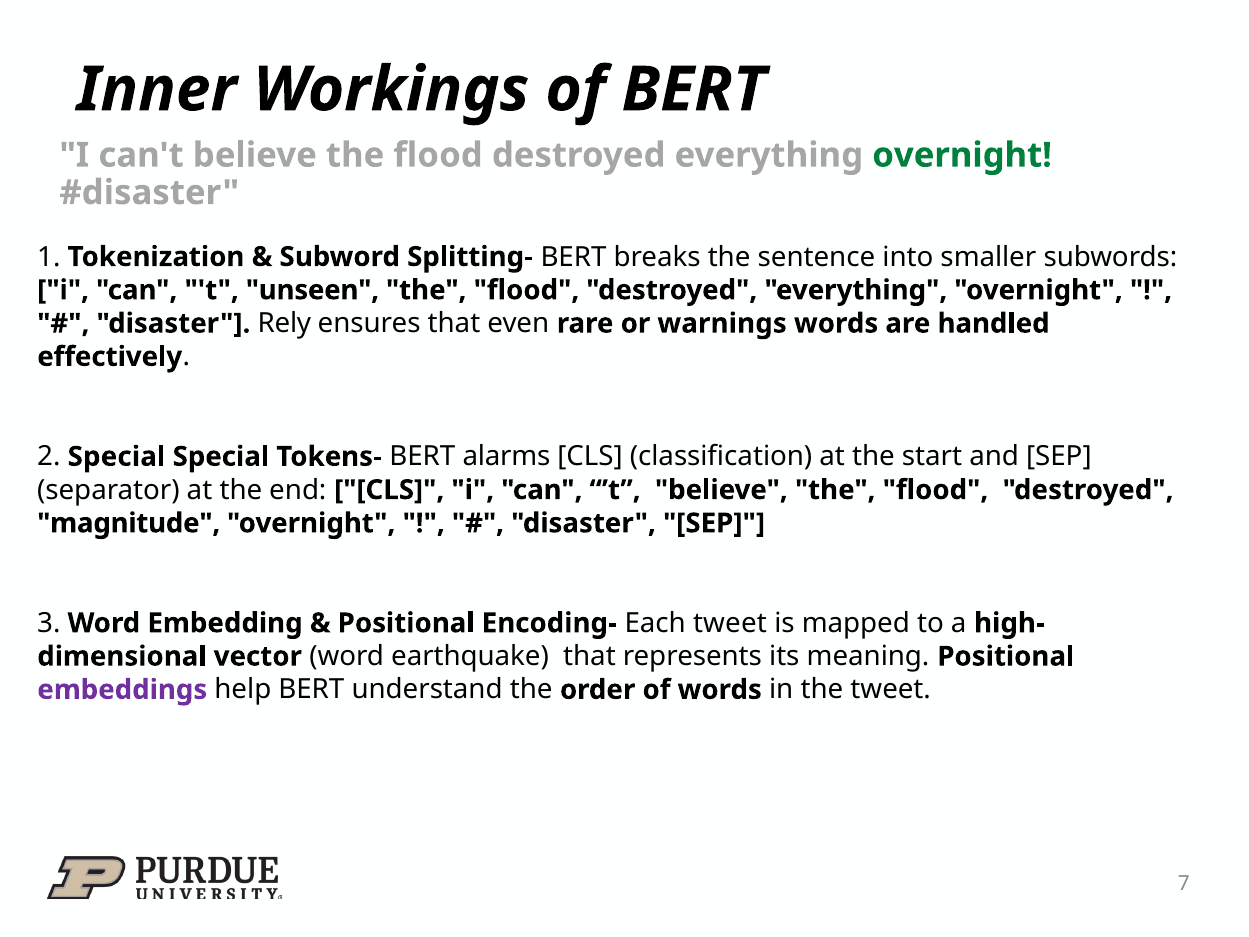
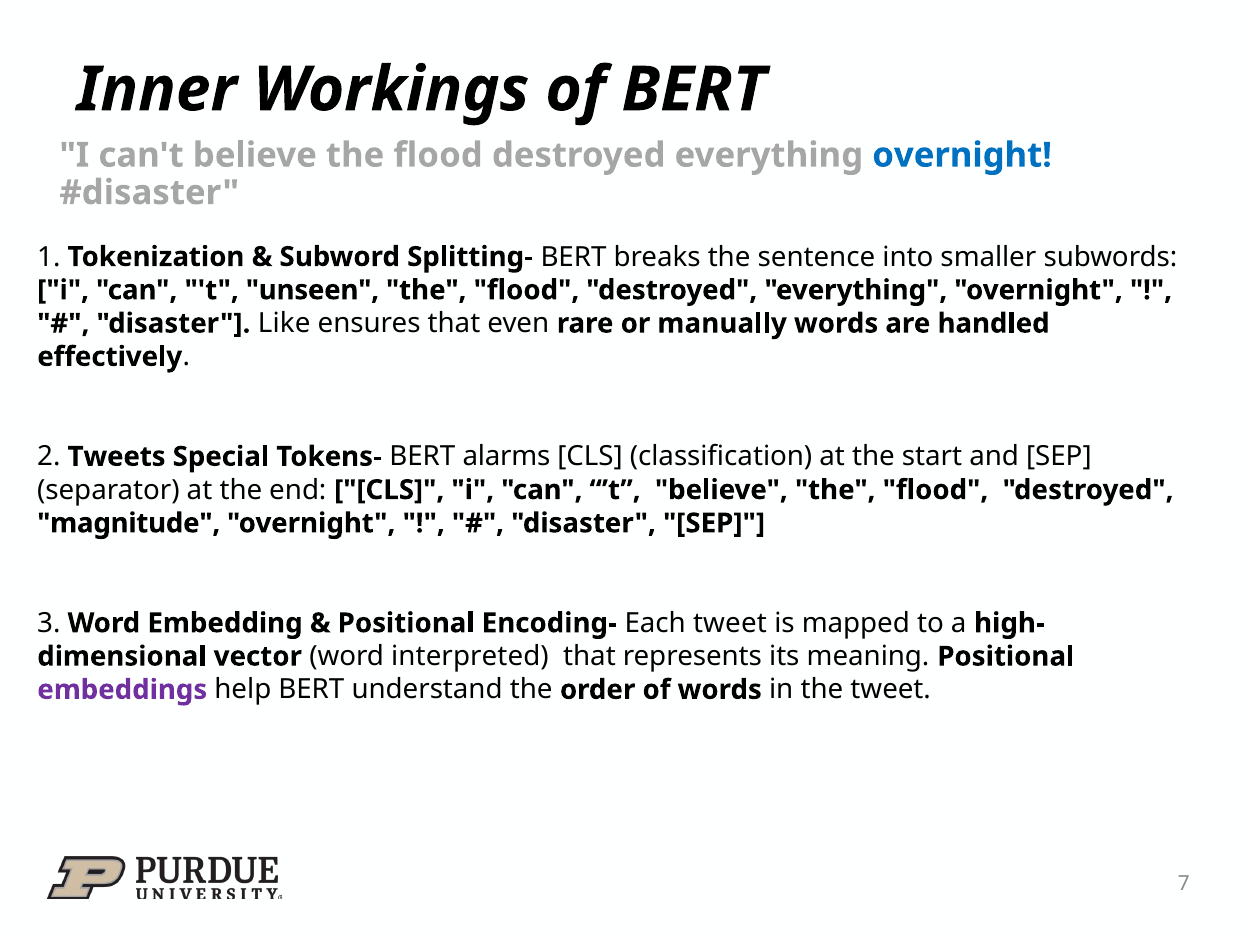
overnight at (962, 155) colour: green -> blue
Rely: Rely -> Like
warnings: warnings -> manually
2 Special: Special -> Tweets
earthquake: earthquake -> interpreted
